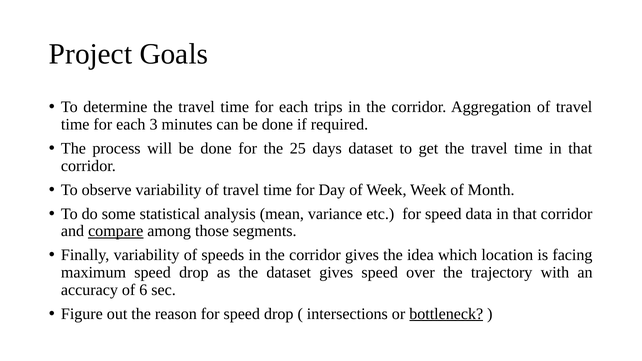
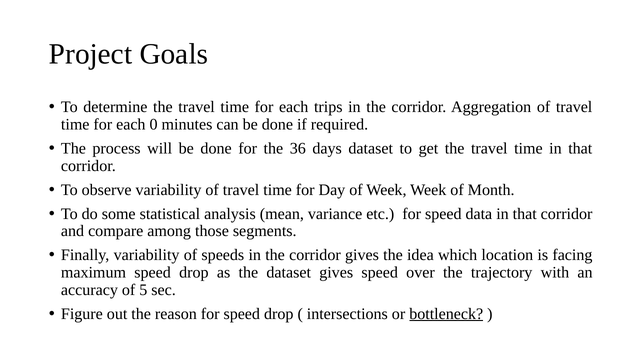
3: 3 -> 0
25: 25 -> 36
compare underline: present -> none
6: 6 -> 5
